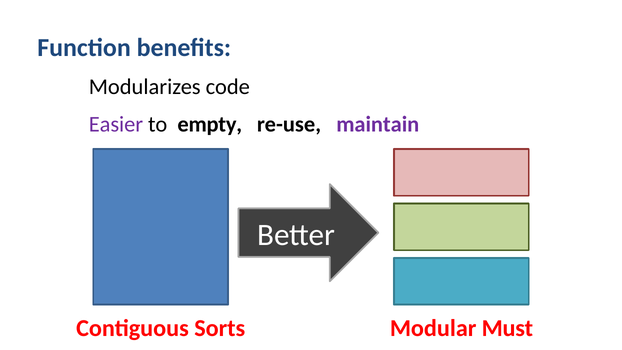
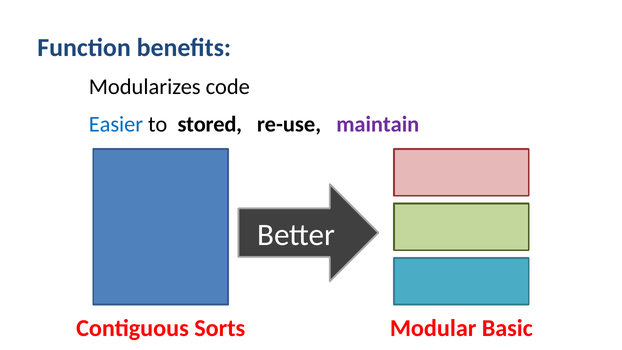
Easier colour: purple -> blue
empty: empty -> stored
Must: Must -> Basic
